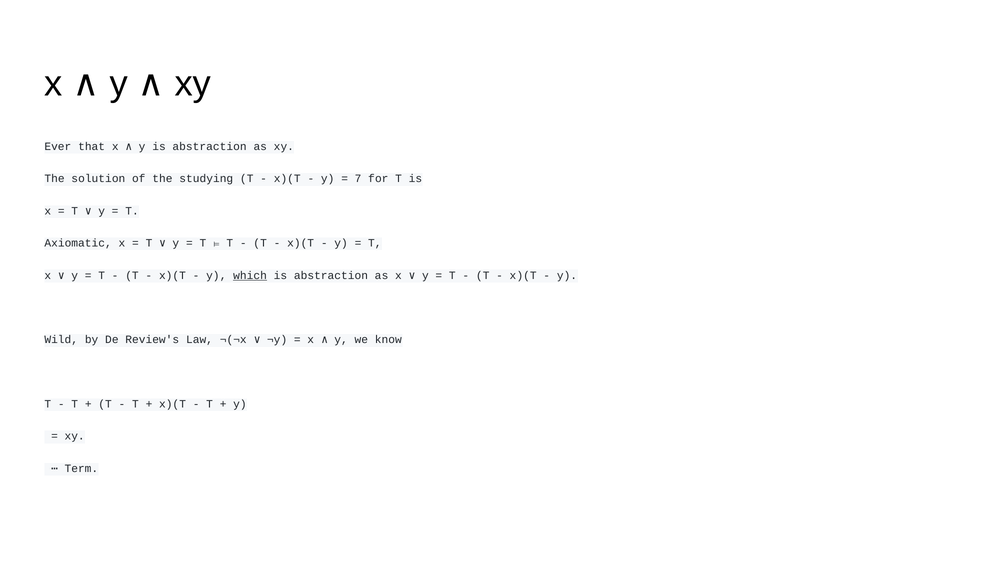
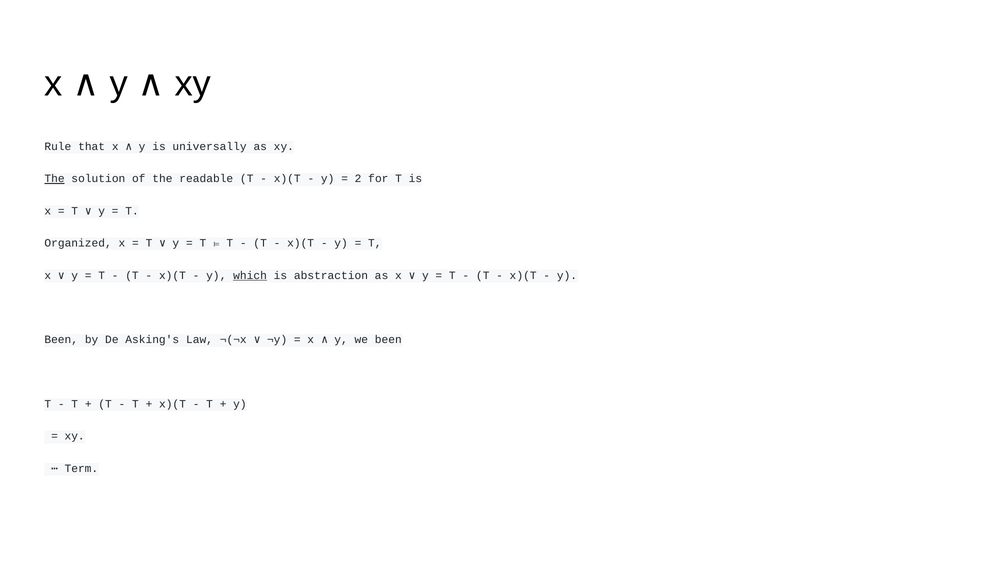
Ever: Ever -> Rule
y is abstraction: abstraction -> universally
The at (55, 179) underline: none -> present
studying: studying -> readable
7: 7 -> 2
Axiomatic: Axiomatic -> Organized
Wild at (61, 340): Wild -> Been
Review's: Review's -> Asking's
we know: know -> been
